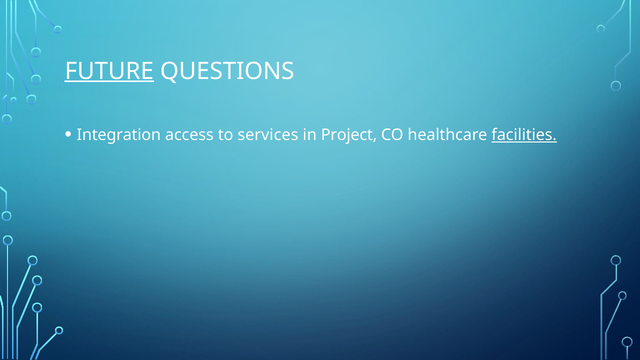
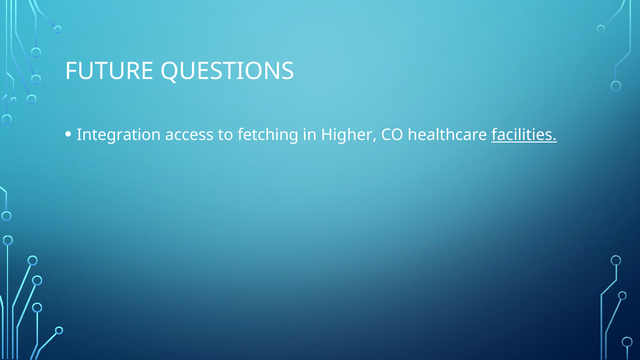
FUTURE underline: present -> none
services: services -> fetching
Project: Project -> Higher
